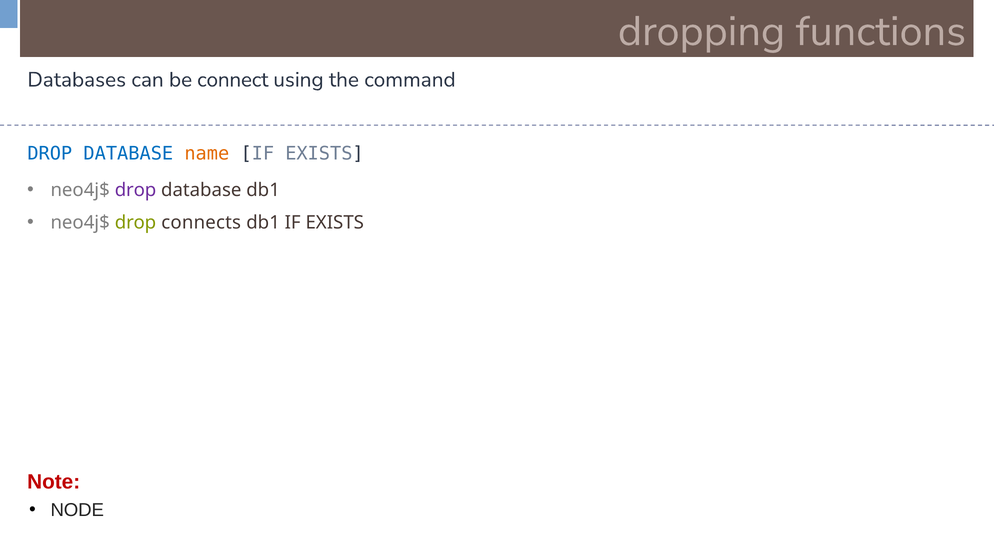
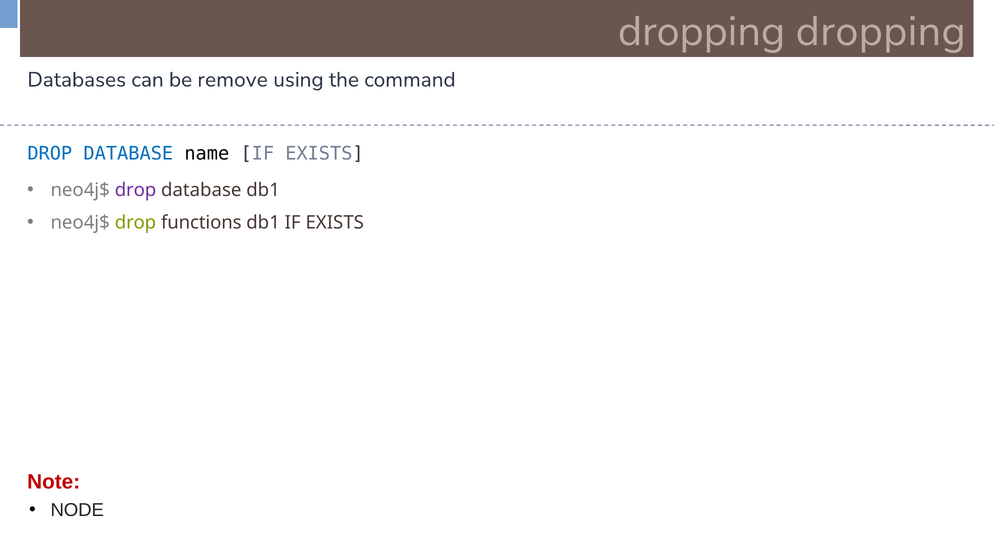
dropping functions: functions -> dropping
connect: connect -> remove
name colour: orange -> black
connects: connects -> functions
